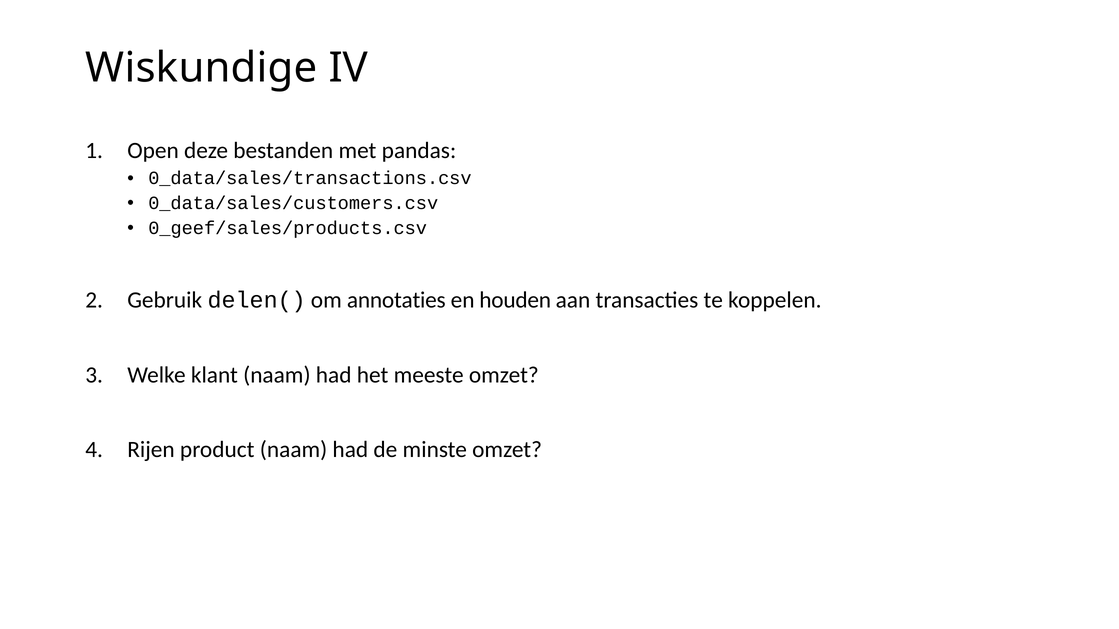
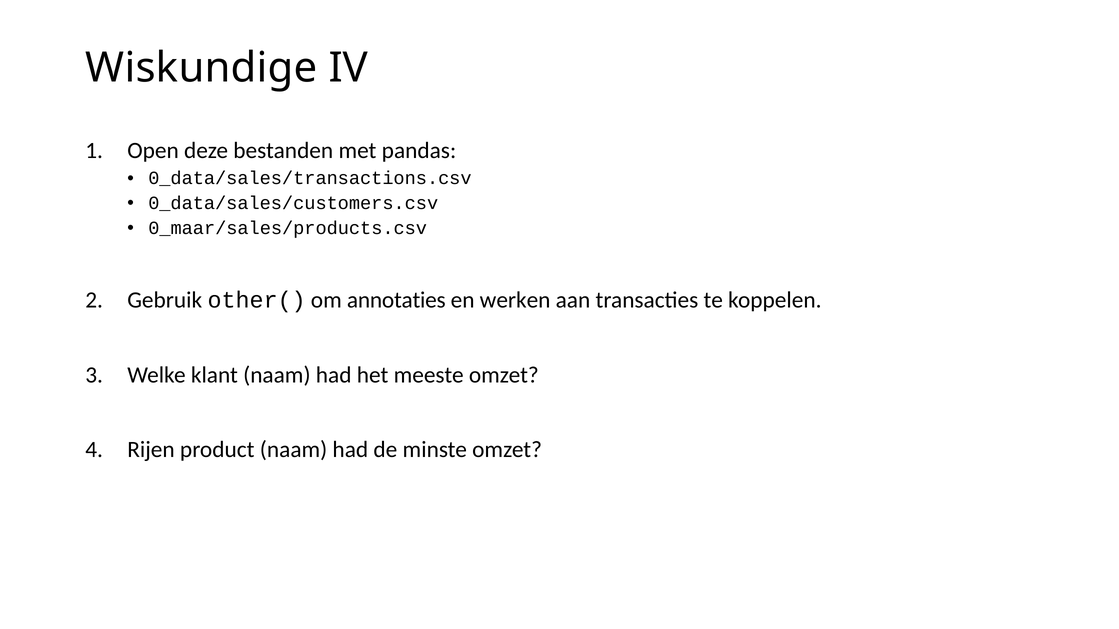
0_geef/sales/products.csv: 0_geef/sales/products.csv -> 0_maar/sales/products.csv
delen(: delen( -> other(
houden: houden -> werken
